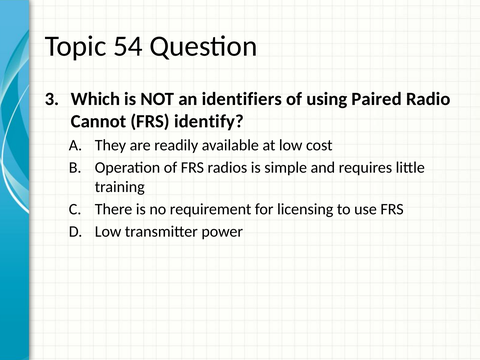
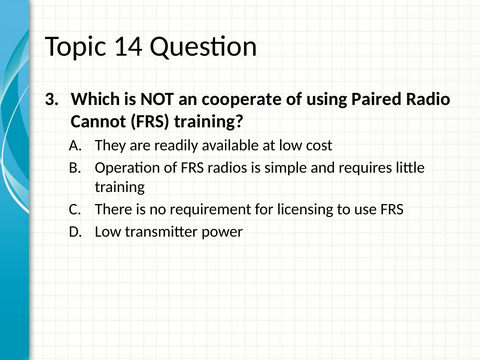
54: 54 -> 14
identifiers: identifiers -> cooperate
FRS identify: identify -> training
